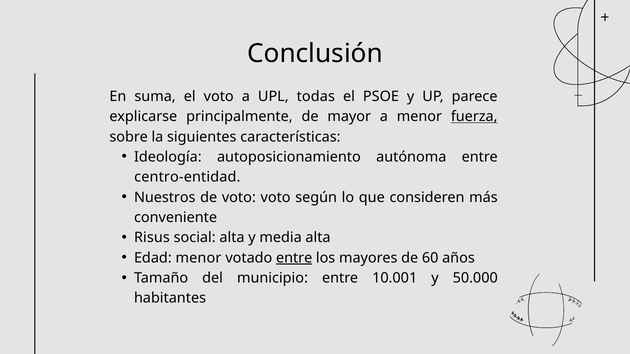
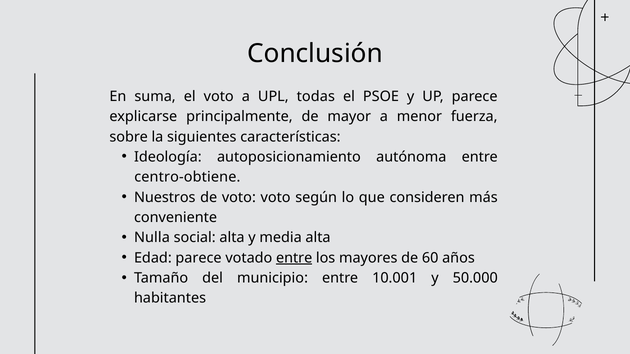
fuerza underline: present -> none
centro-entidad: centro-entidad -> centro-obtiene
Risus: Risus -> Nulla
Edad menor: menor -> parece
